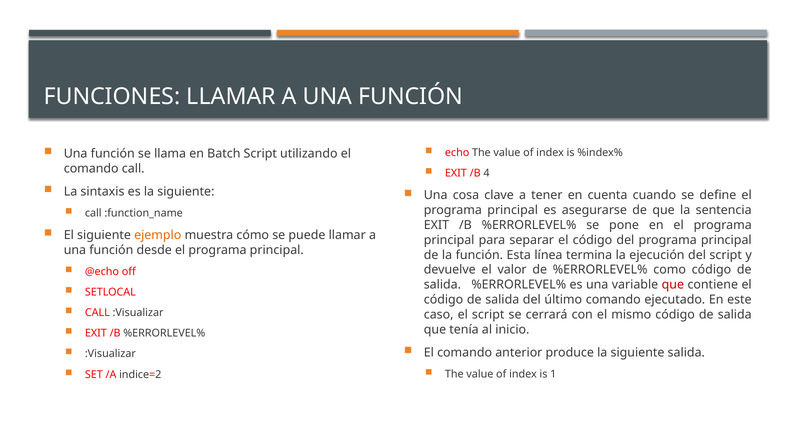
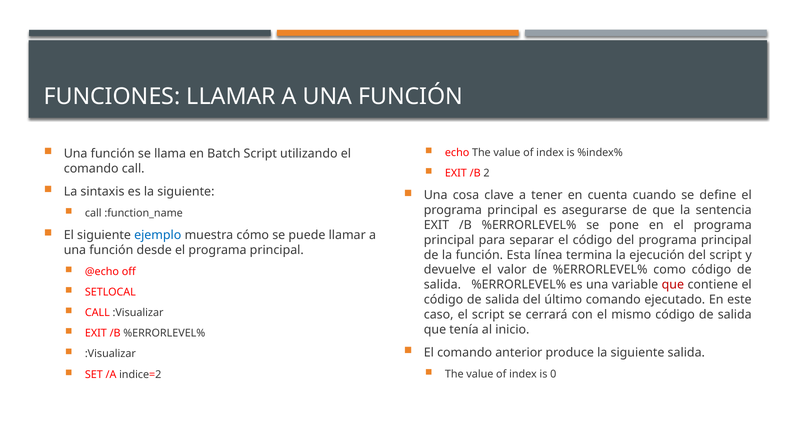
4: 4 -> 2
ejemplo colour: orange -> blue
1: 1 -> 0
